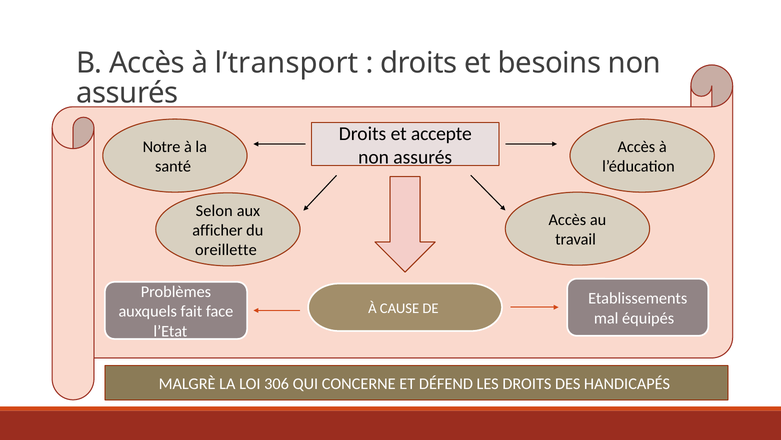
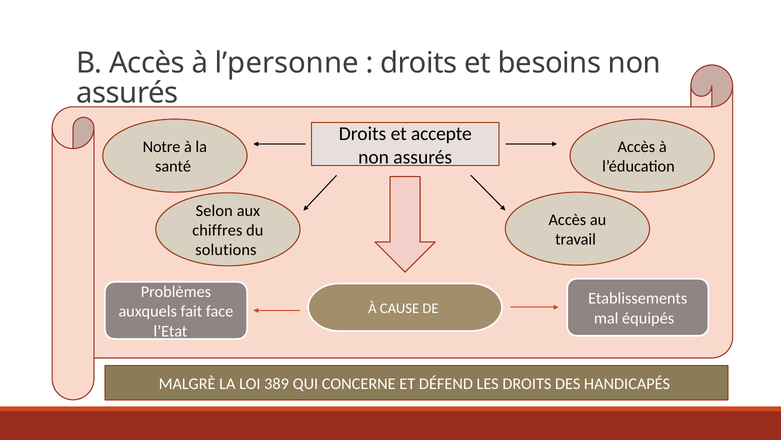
l’transport: l’transport -> l’personne
afficher: afficher -> chiffres
oreillette: oreillette -> solutions
306: 306 -> 389
